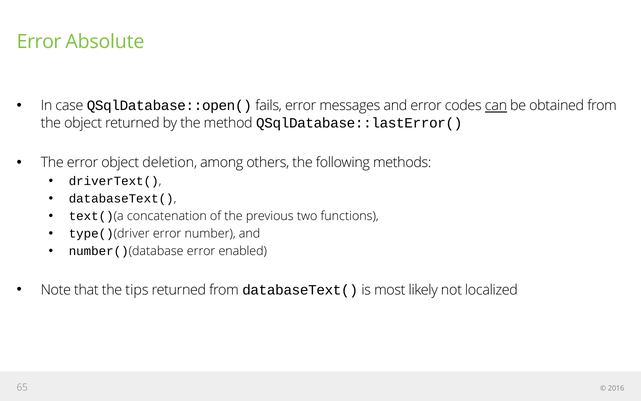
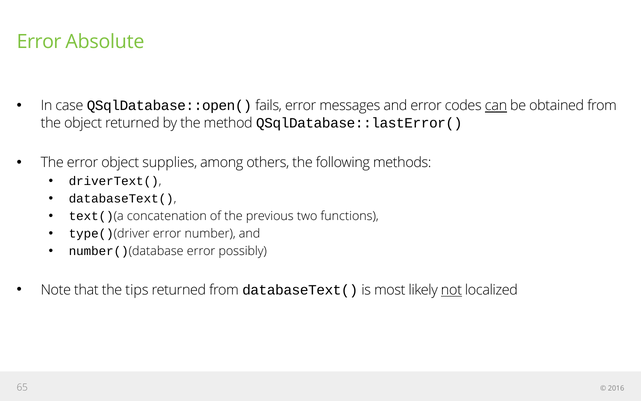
deletion: deletion -> supplies
enabled: enabled -> possibly
not underline: none -> present
